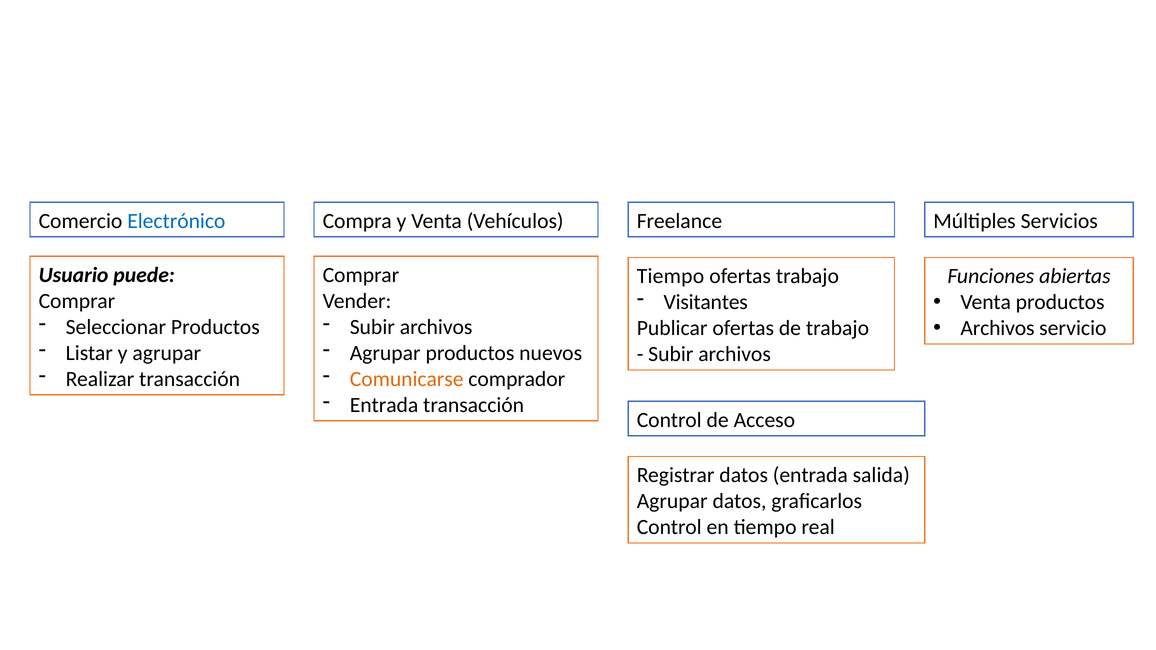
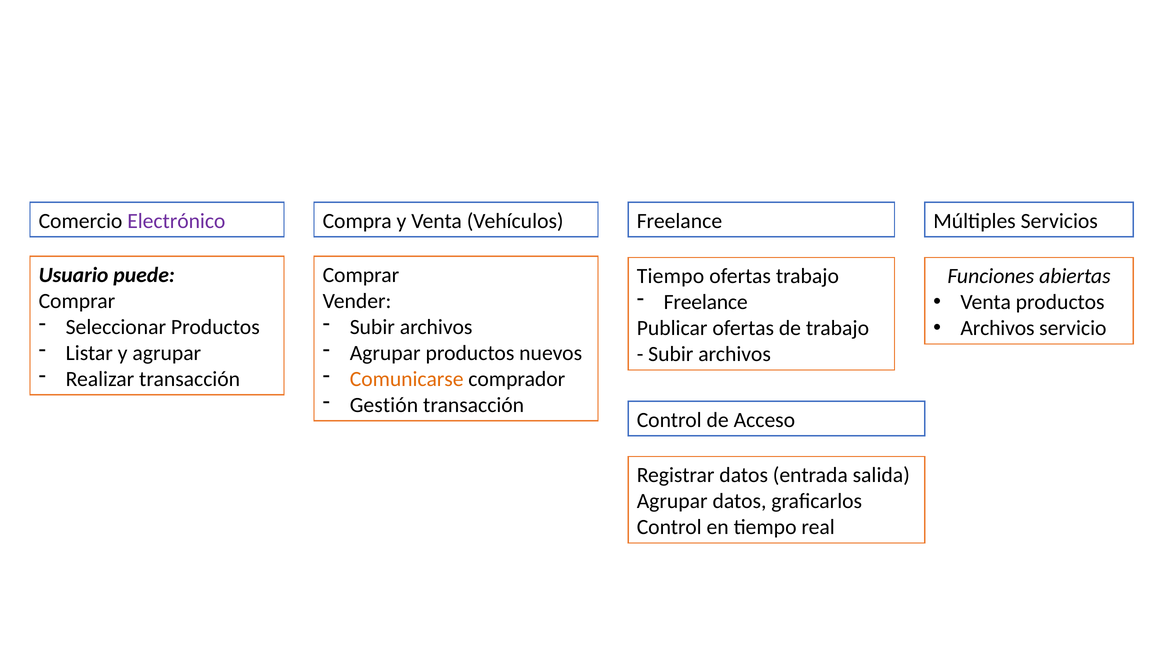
Electrónico colour: blue -> purple
Visitantes at (706, 302): Visitantes -> Freelance
Entrada at (384, 405): Entrada -> Gestión
